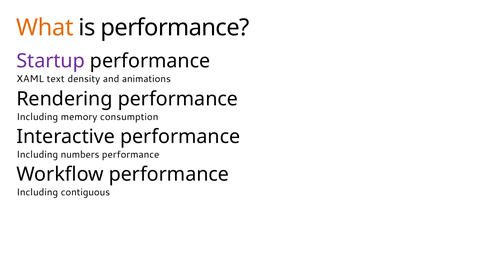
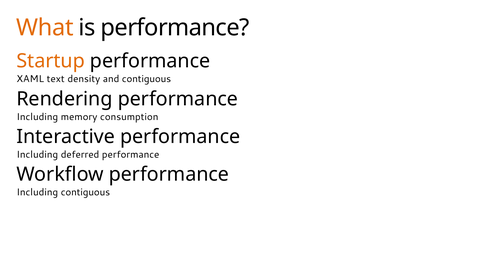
Startup colour: purple -> orange
and animations: animations -> contiguous
numbers: numbers -> deferred
